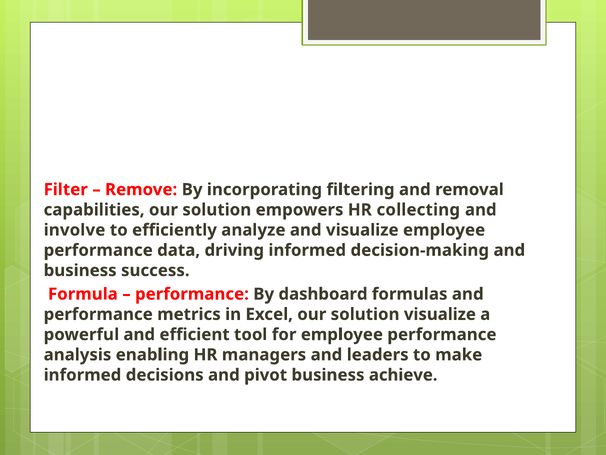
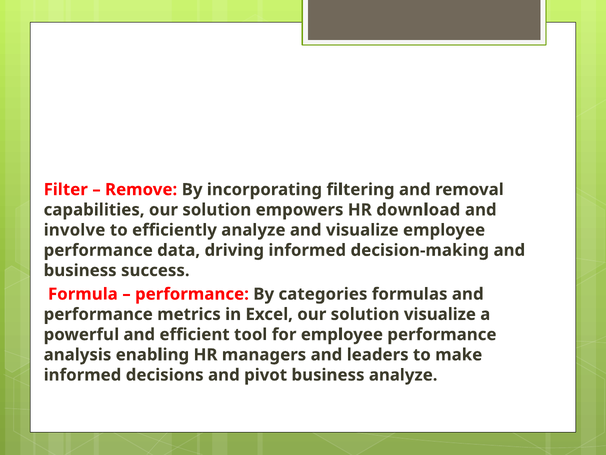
collecting: collecting -> download
dashboard: dashboard -> categories
business achieve: achieve -> analyze
